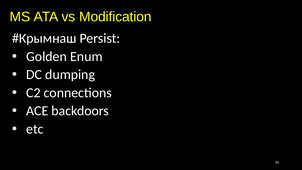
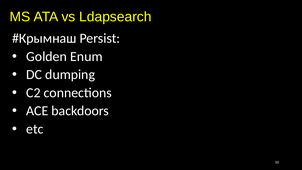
Modification: Modification -> Ldapsearch
